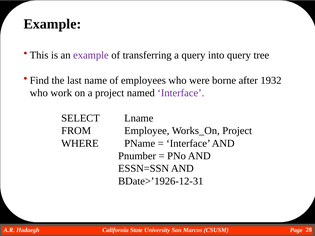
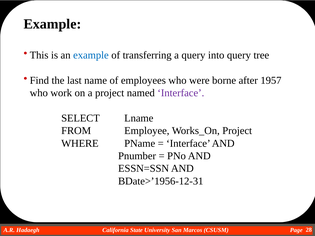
example at (91, 55) colour: purple -> blue
1932: 1932 -> 1957
BDate>’1926-12-31: BDate>’1926-12-31 -> BDate>’1956-12-31
